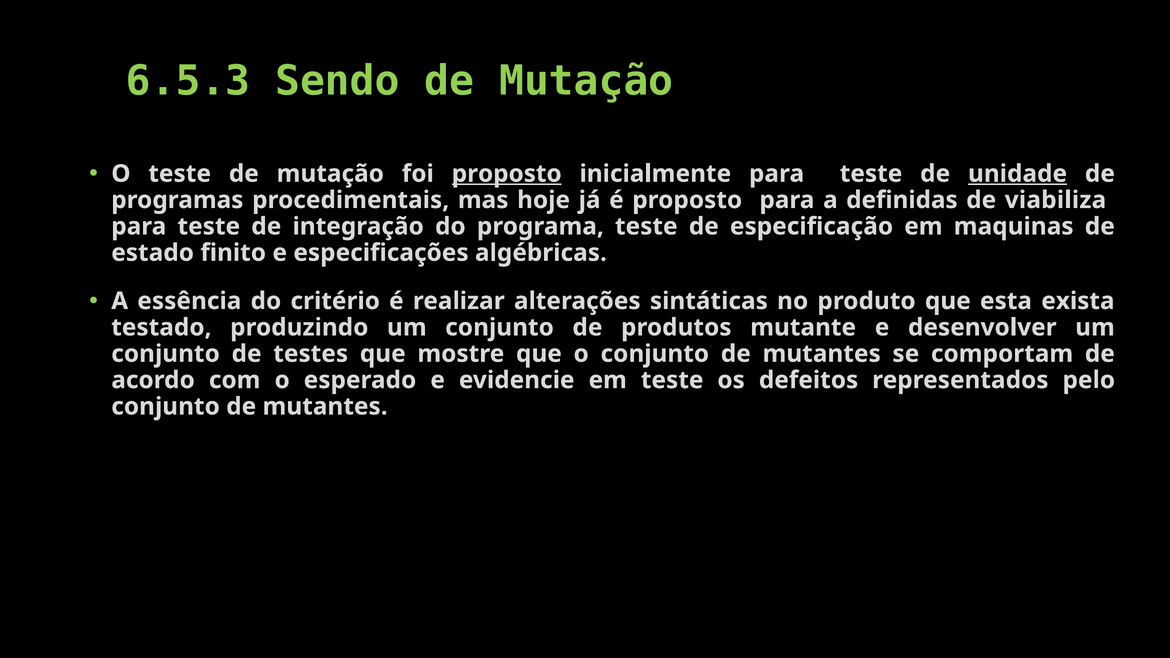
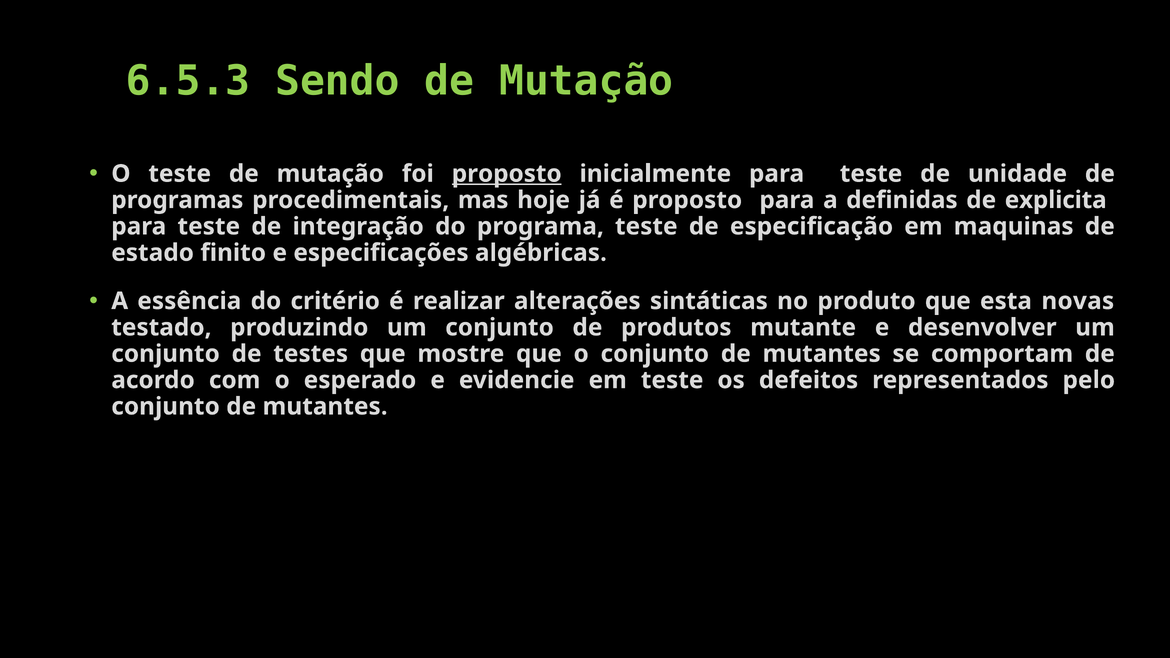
unidade underline: present -> none
viabiliza: viabiliza -> explicita
exista: exista -> novas
